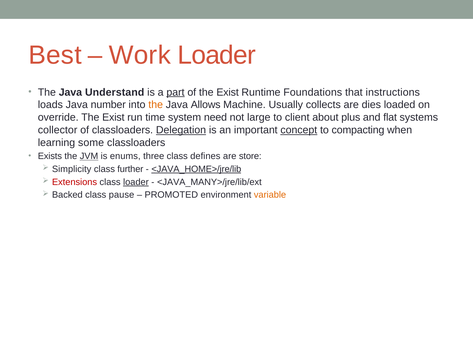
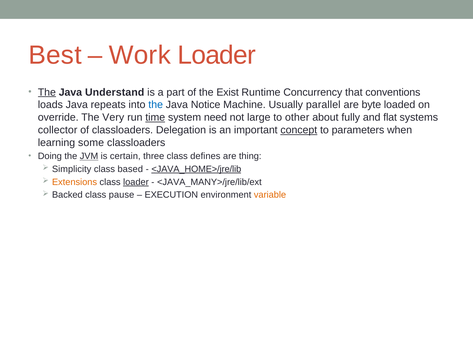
The at (47, 92) underline: none -> present
part underline: present -> none
Foundations: Foundations -> Concurrency
instructions: instructions -> conventions
number: number -> repeats
the at (156, 105) colour: orange -> blue
Allows: Allows -> Notice
collects: collects -> parallel
dies: dies -> byte
Exist at (113, 117): Exist -> Very
time underline: none -> present
client: client -> other
plus: plus -> fully
Delegation underline: present -> none
compacting: compacting -> parameters
Exists: Exists -> Doing
enums: enums -> certain
store: store -> thing
further: further -> based
Extensions colour: red -> orange
PROMOTED: PROMOTED -> EXECUTION
